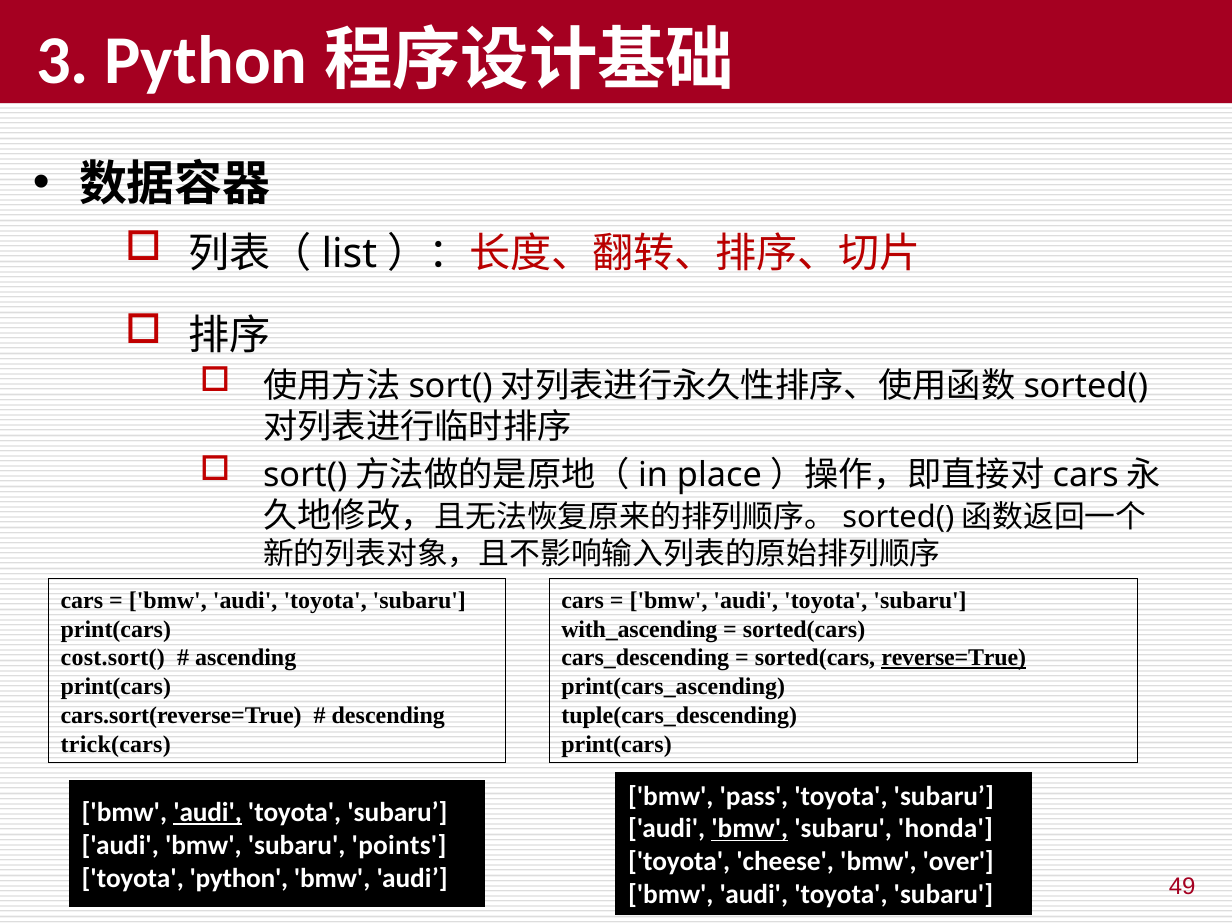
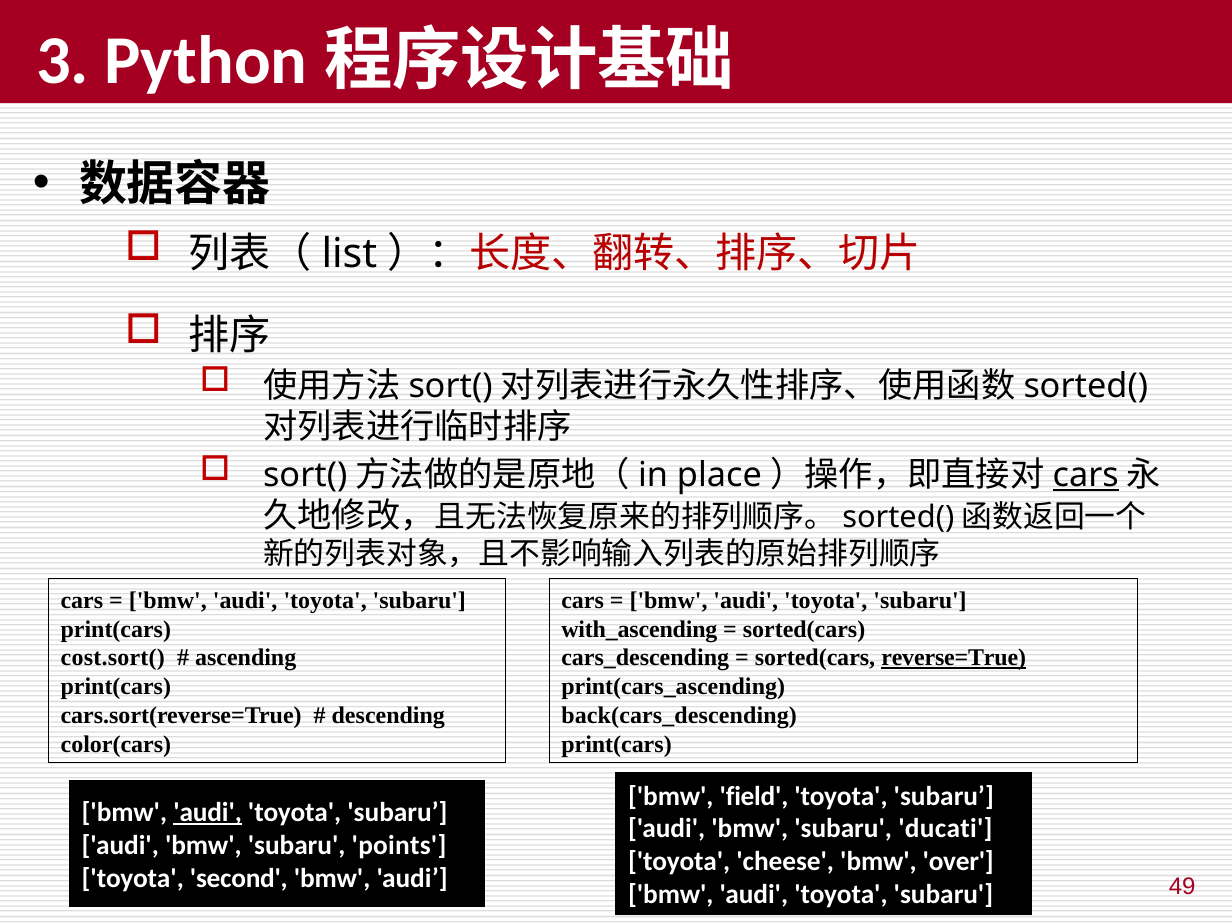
cars at (1086, 475) underline: none -> present
tuple(cars_descending: tuple(cars_descending -> back(cars_descending
trick(cars: trick(cars -> color(cars
pass: pass -> field
bmw at (750, 829) underline: present -> none
honda: honda -> ducati
python: python -> second
